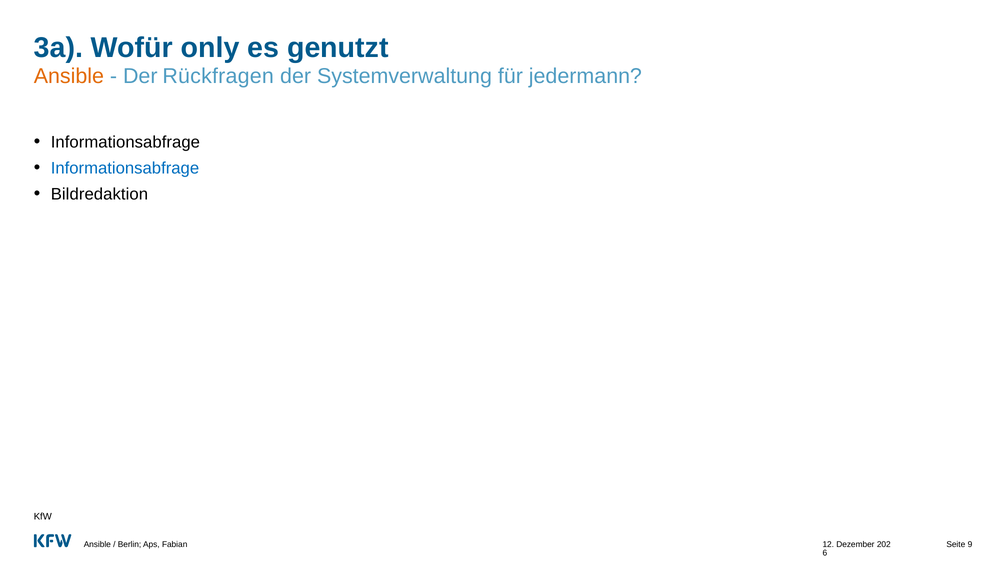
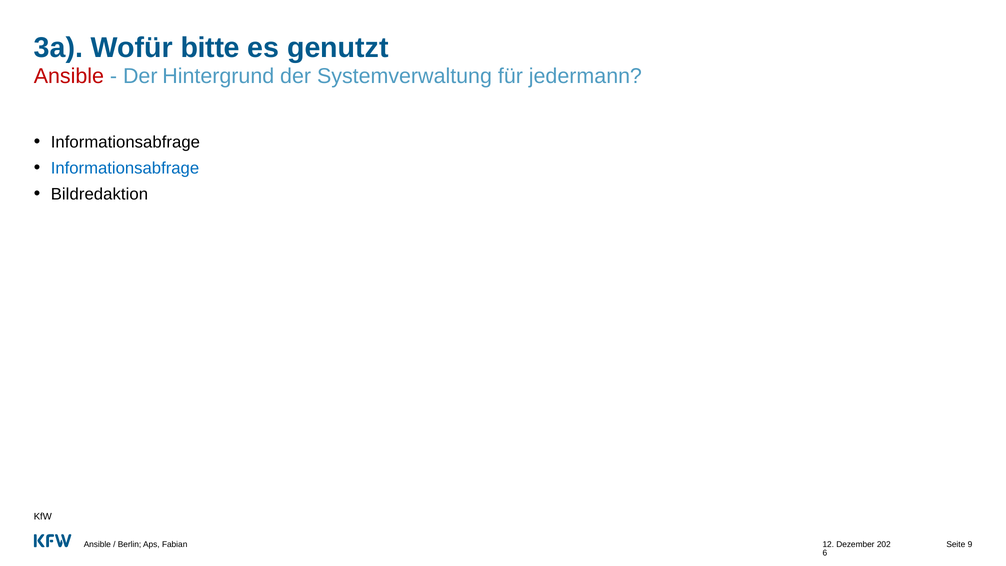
only: only -> bitte
Ansible at (69, 76) colour: orange -> red
Rückfragen: Rückfragen -> Hintergrund
